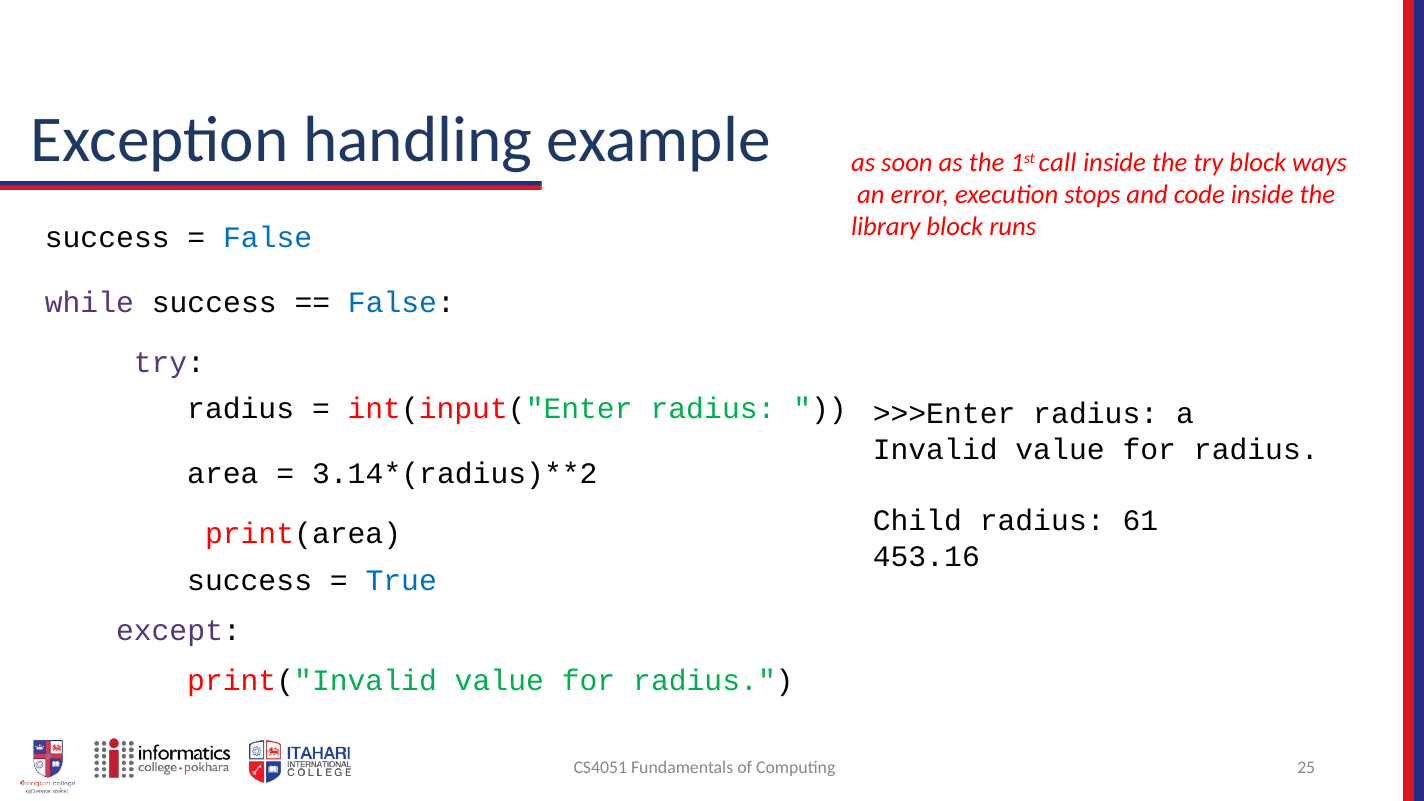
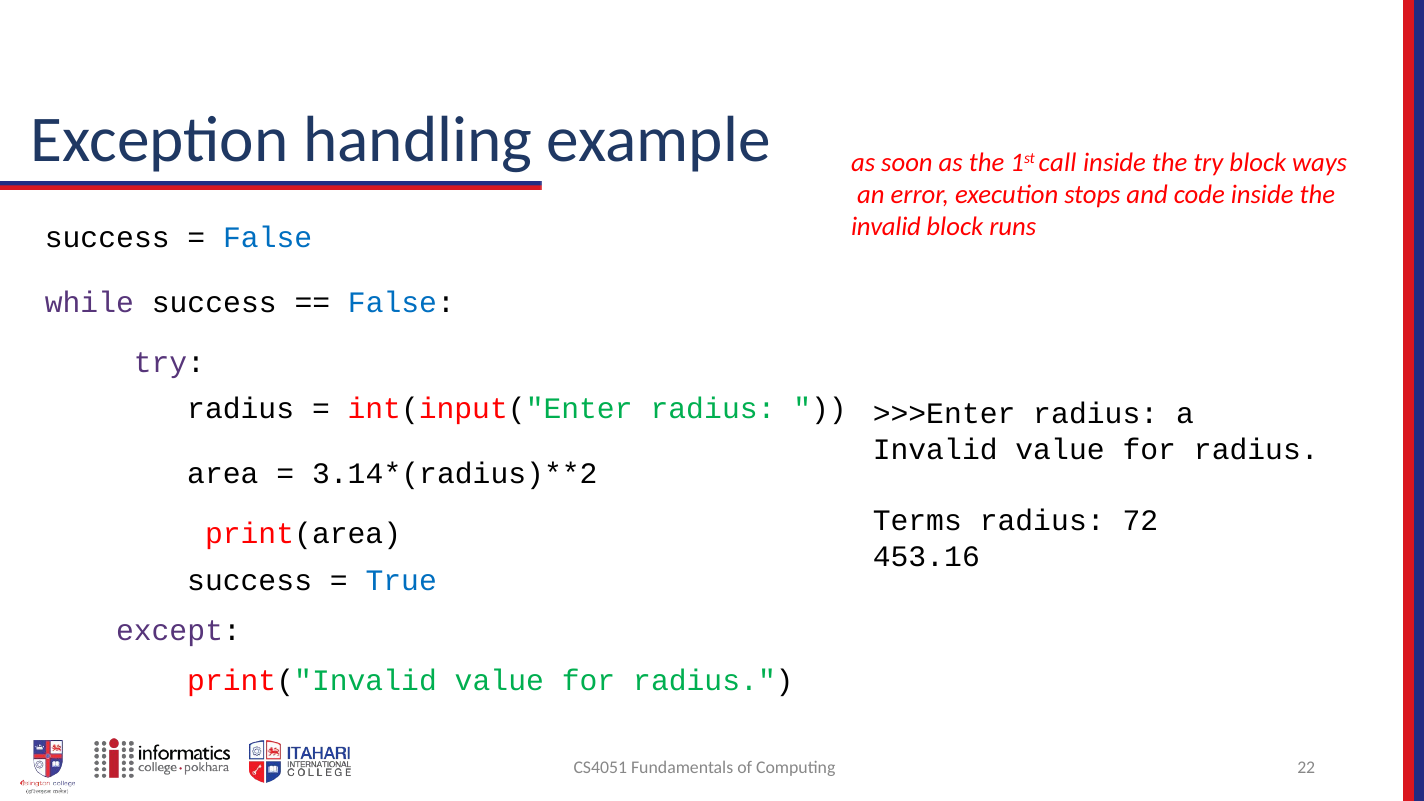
library at (886, 227): library -> invalid
Child: Child -> Terms
61: 61 -> 72
25: 25 -> 22
